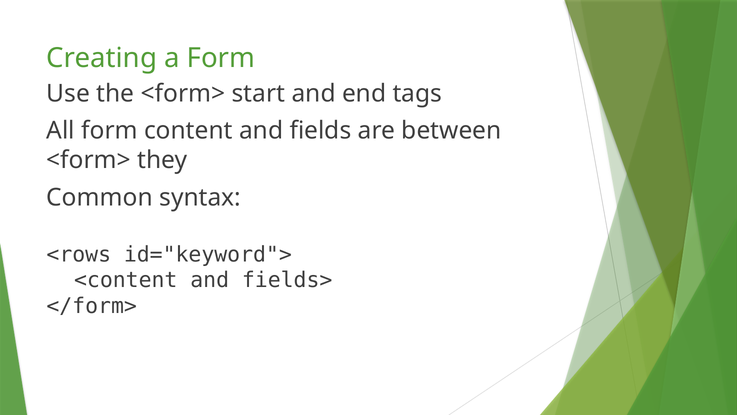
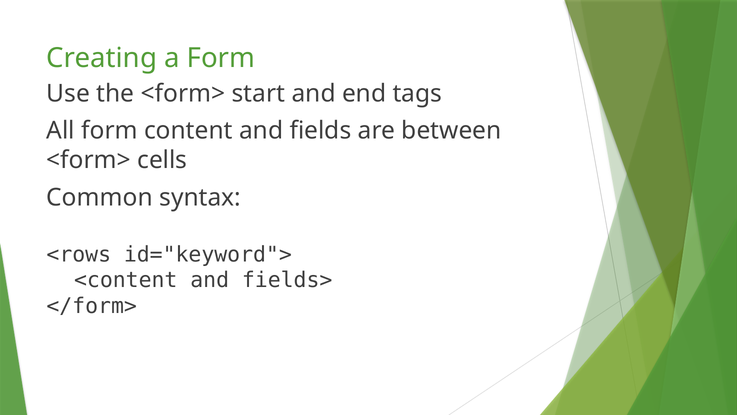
they: they -> cells
